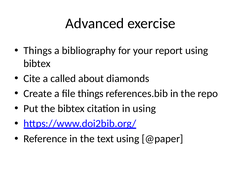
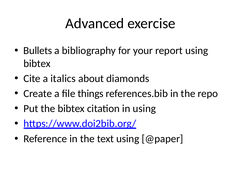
Things at (38, 51): Things -> Bullets
called: called -> italics
